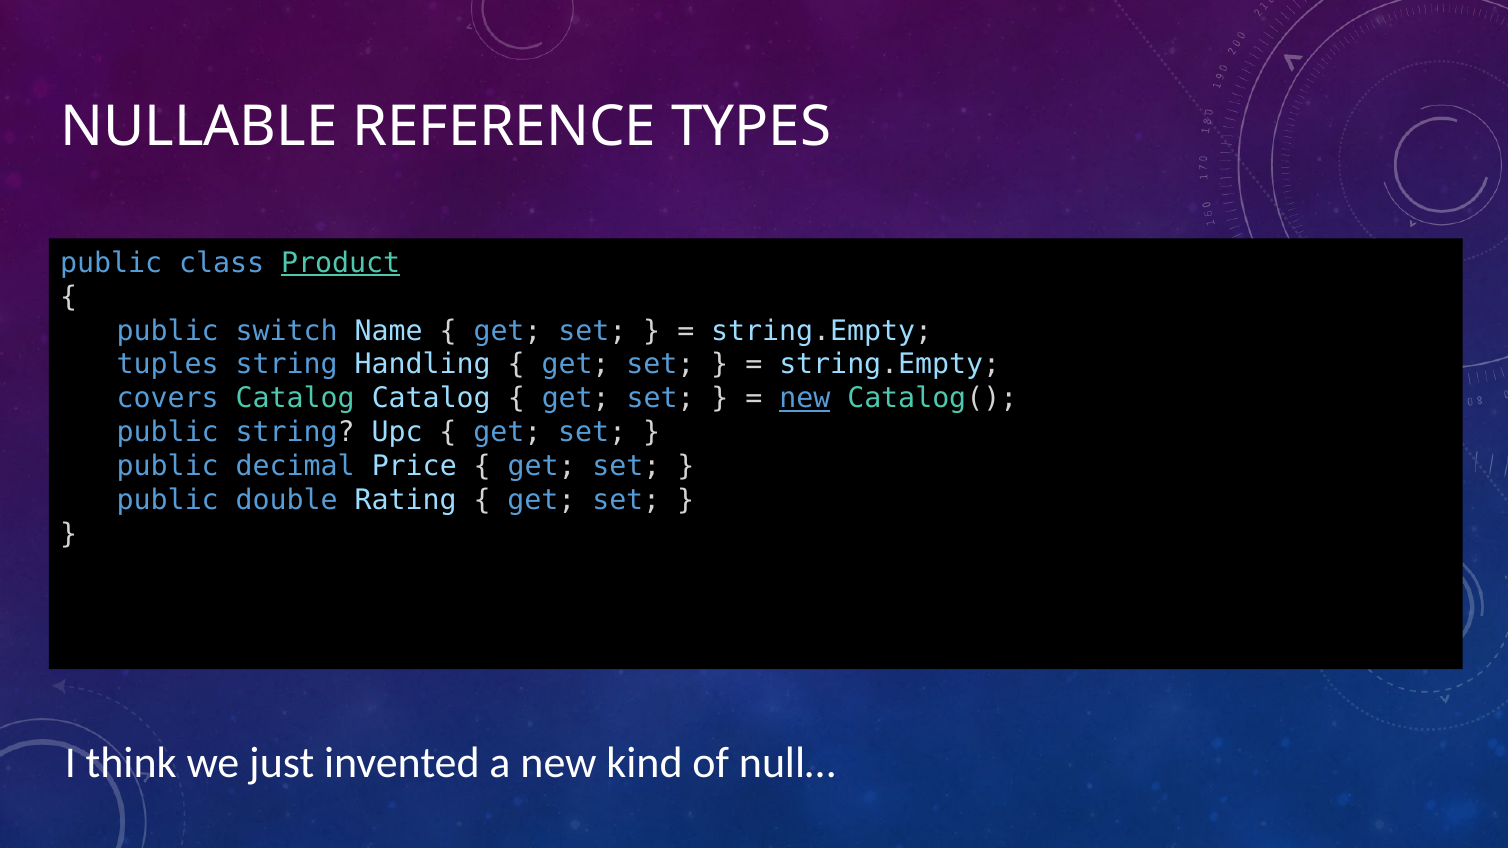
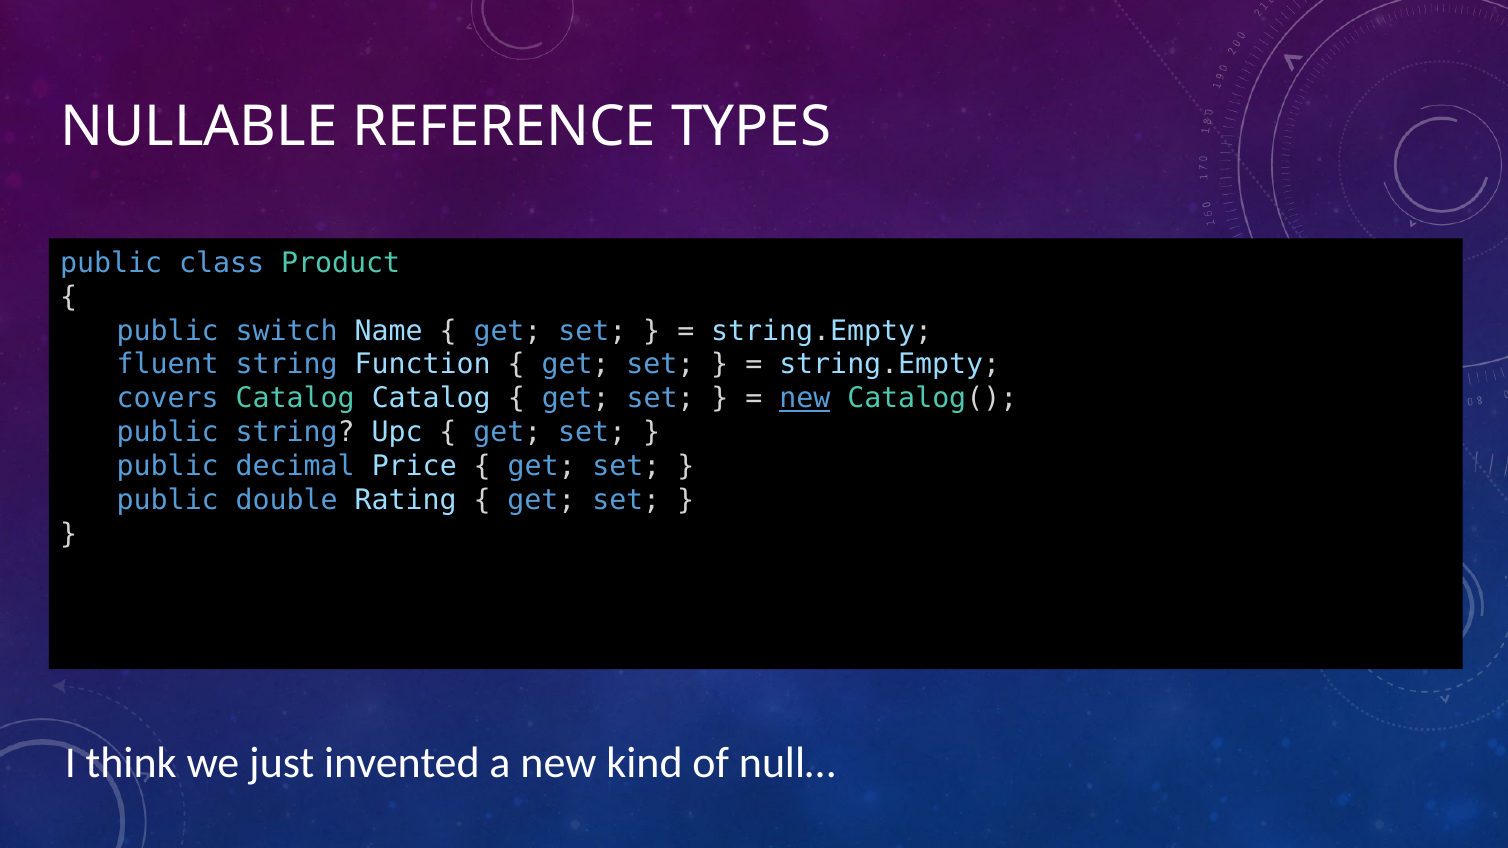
Product underline: present -> none
tuples: tuples -> fluent
Handling: Handling -> Function
